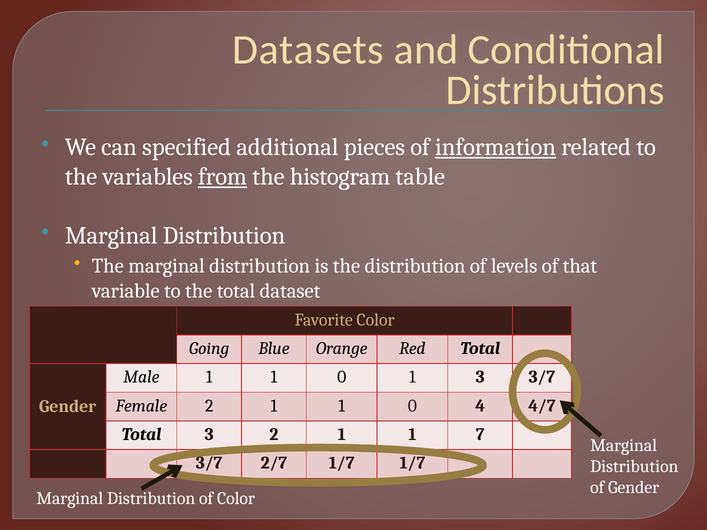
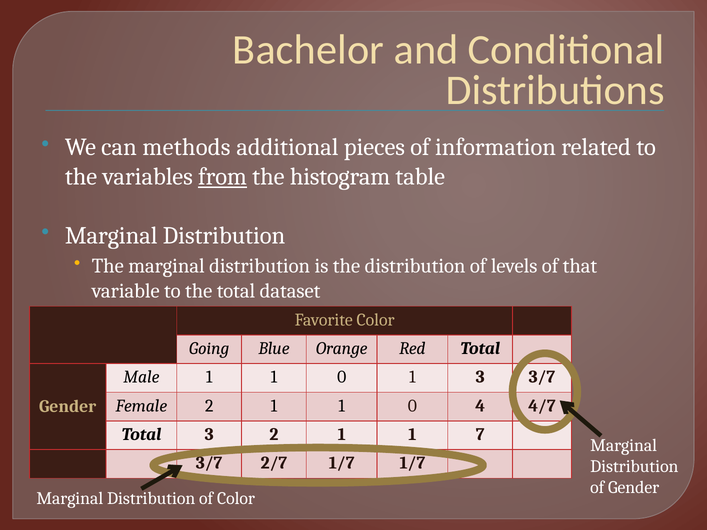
Datasets: Datasets -> Bachelor
specified: specified -> methods
information underline: present -> none
